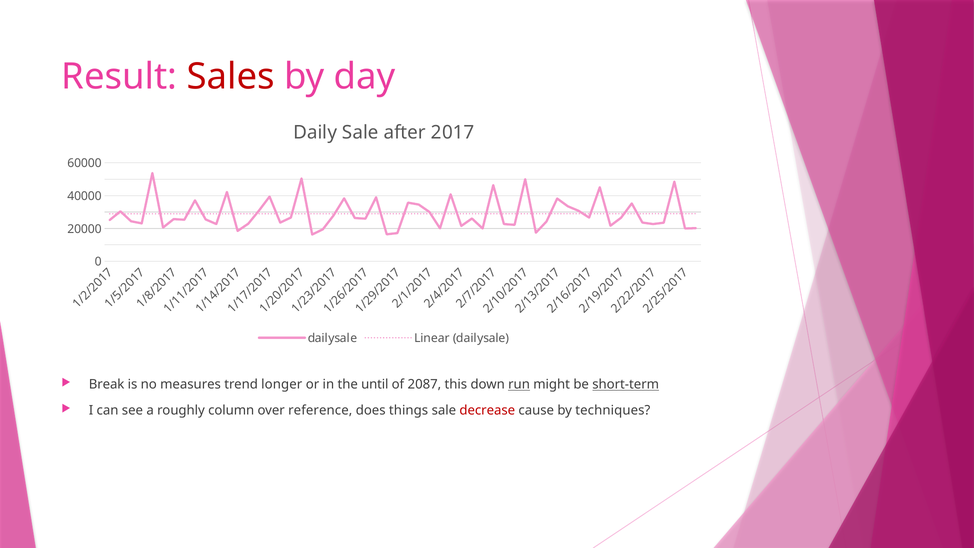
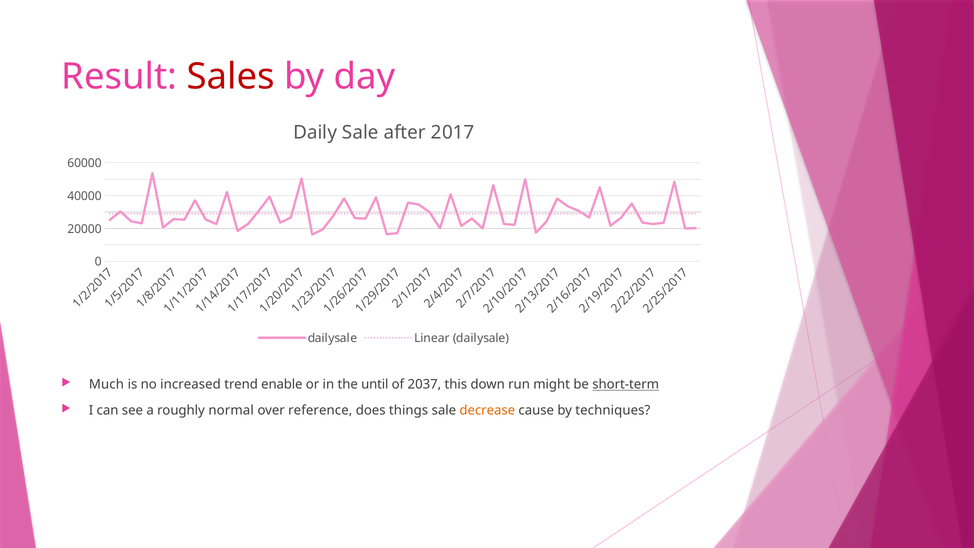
Break: Break -> Much
measures: measures -> increased
longer: longer -> enable
2087: 2087 -> 2037
run underline: present -> none
column: column -> normal
decrease colour: red -> orange
